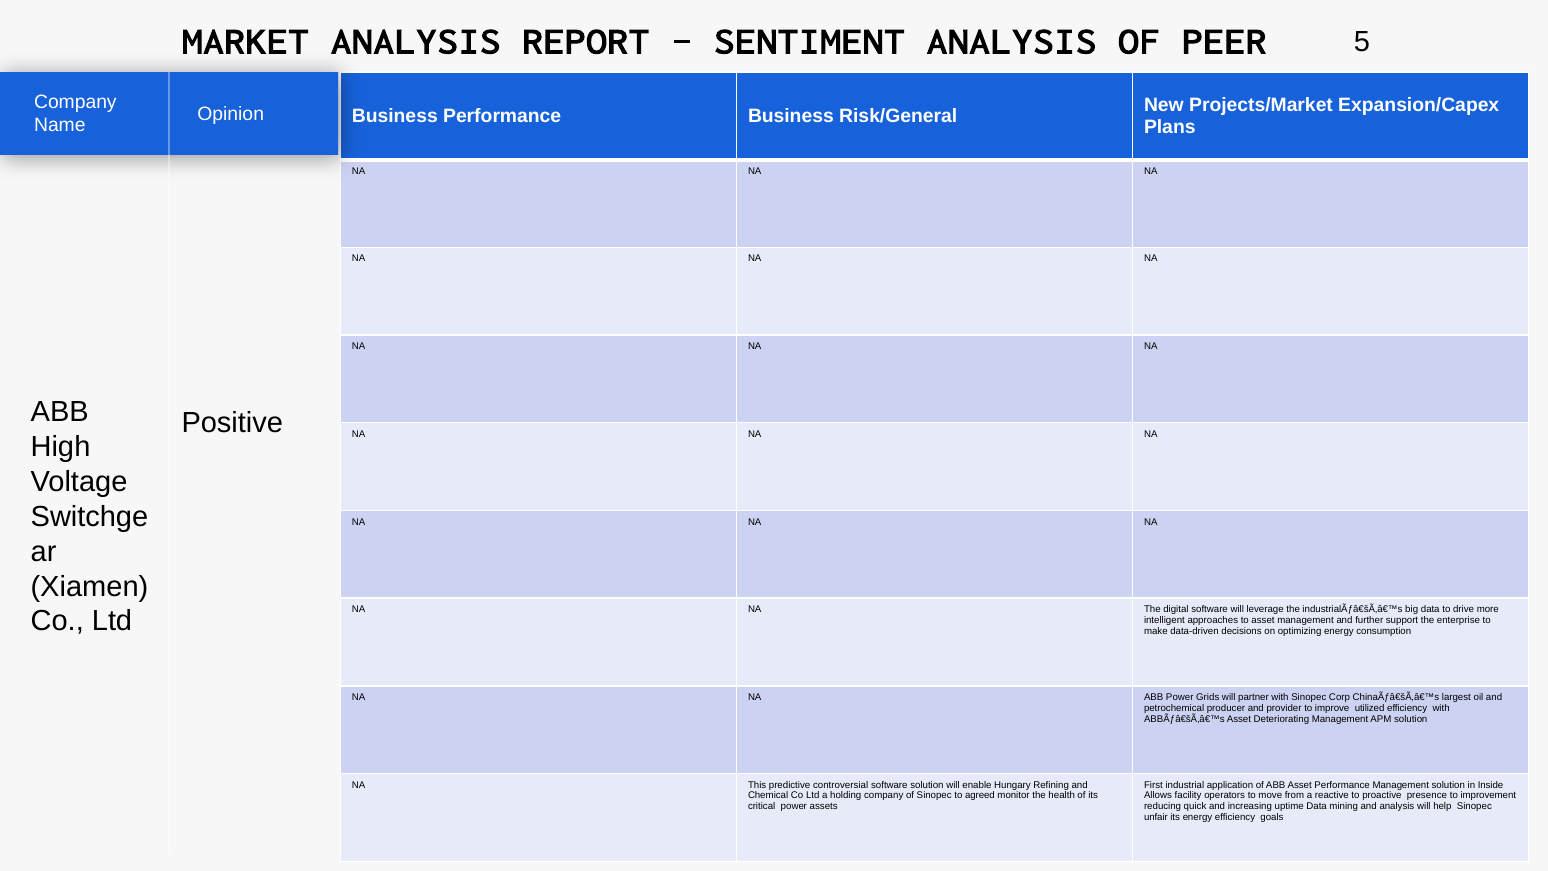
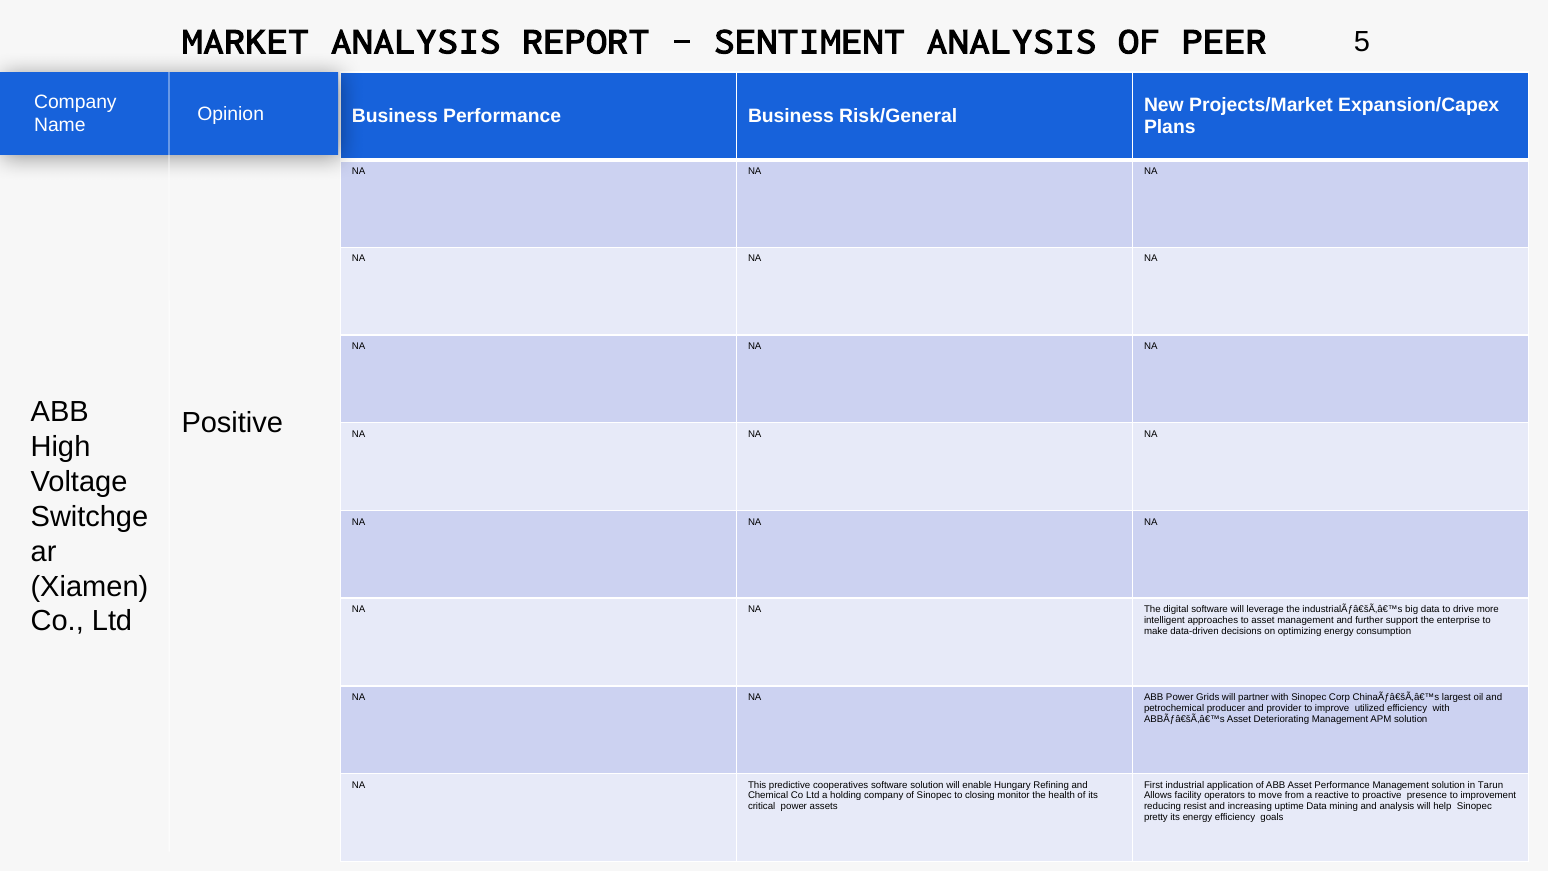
controversial: controversial -> cooperatives
Inside: Inside -> Tarun
agreed: agreed -> closing
quick: quick -> resist
unfair: unfair -> pretty
